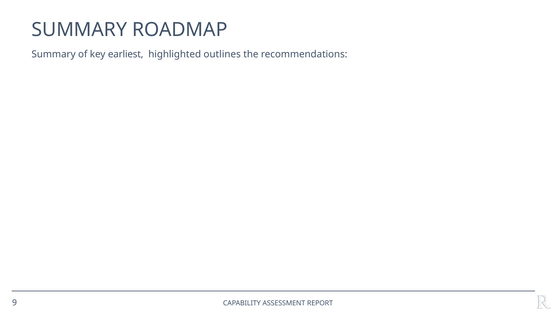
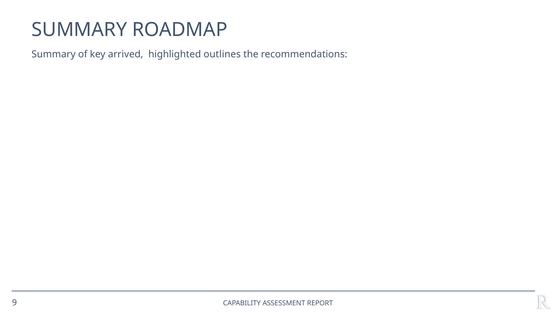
earliest: earliest -> arrived
